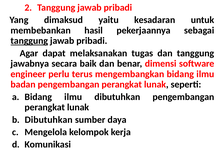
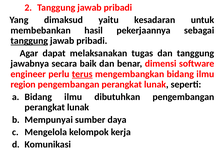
terus underline: none -> present
badan: badan -> region
Dibutuhkan at (49, 120): Dibutuhkan -> Mempunyai
